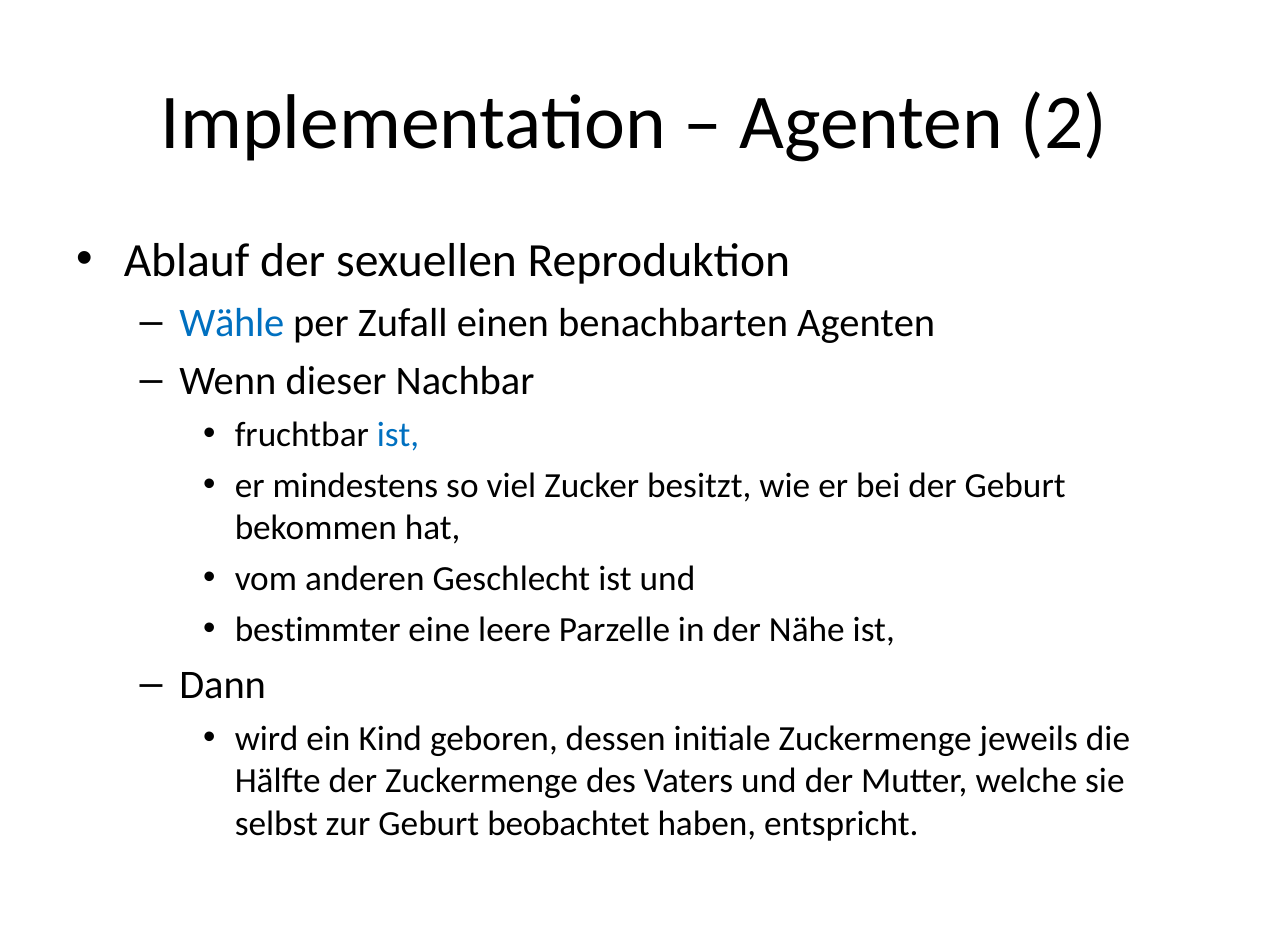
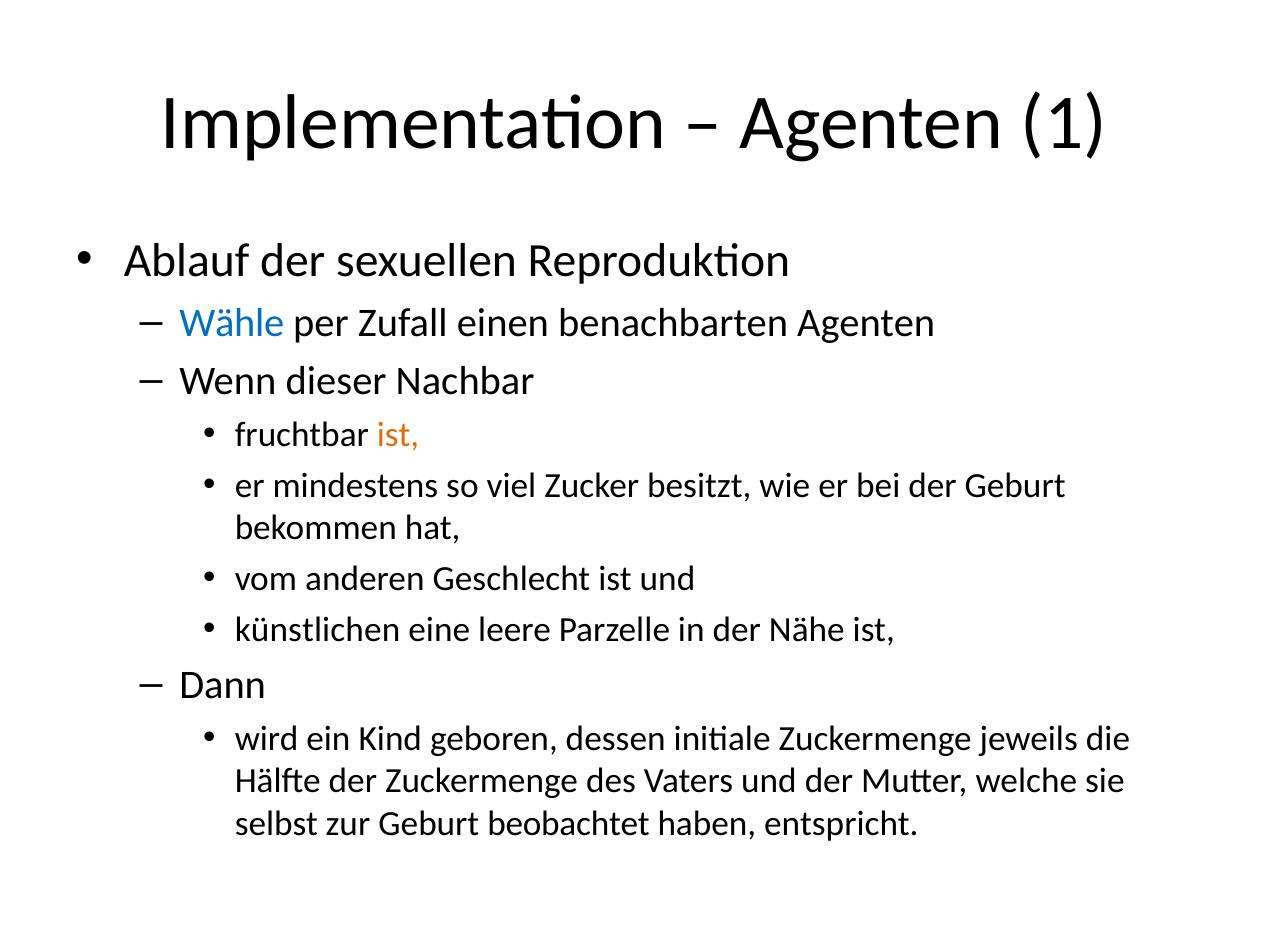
2: 2 -> 1
ist at (398, 435) colour: blue -> orange
bestimmter: bestimmter -> künstlichen
